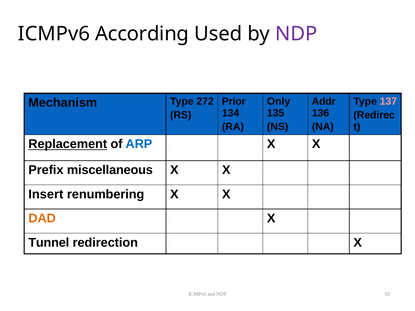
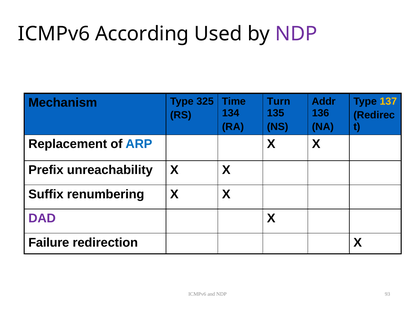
Prior: Prior -> Time
Only: Only -> Turn
137 colour: pink -> yellow
272: 272 -> 325
Replacement underline: present -> none
miscellaneous: miscellaneous -> unreachability
Insert: Insert -> Suffix
DAD colour: orange -> purple
Tunnel: Tunnel -> Failure
